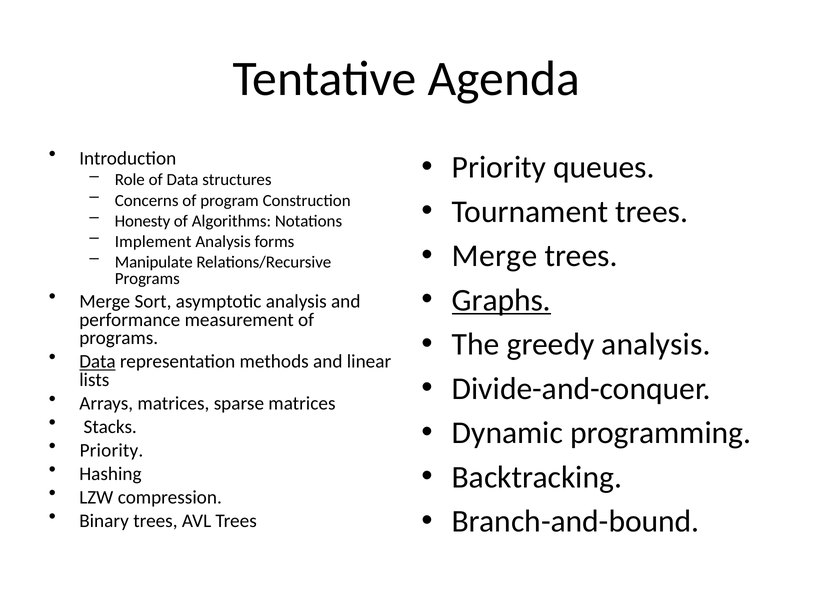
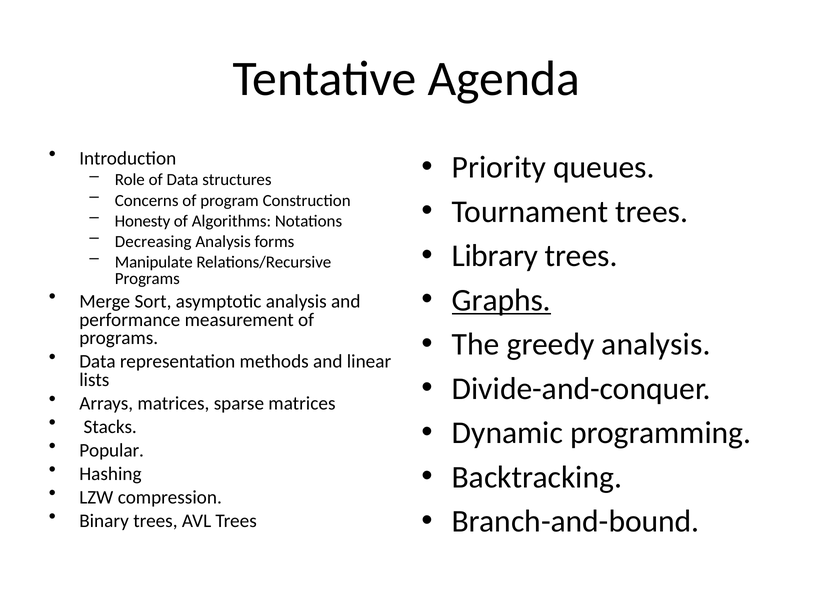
Implement: Implement -> Decreasing
Merge at (495, 256): Merge -> Library
Data at (97, 361) underline: present -> none
Priority at (111, 450): Priority -> Popular
